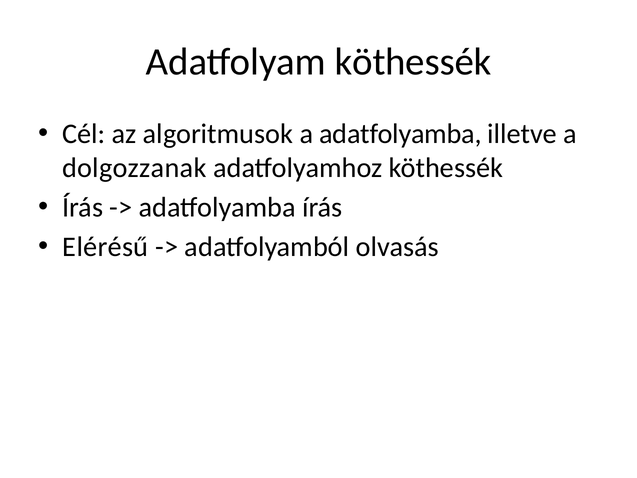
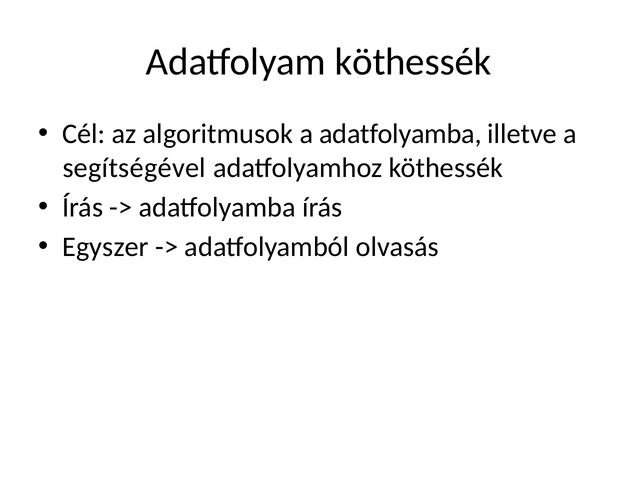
dolgozzanak: dolgozzanak -> segítségével
Elérésű: Elérésű -> Egyszer
